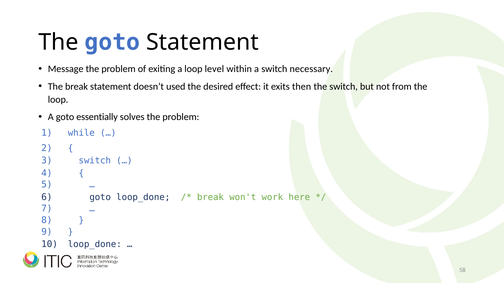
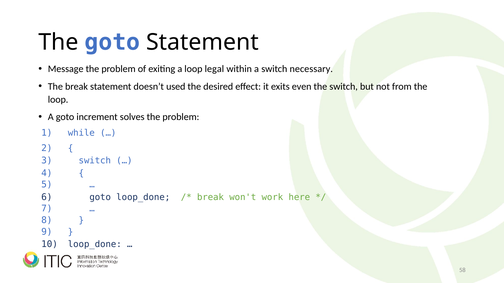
level: level -> legal
then: then -> even
essentially: essentially -> increment
